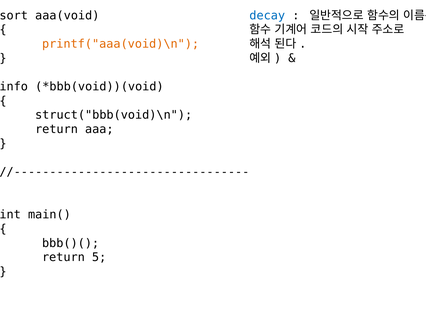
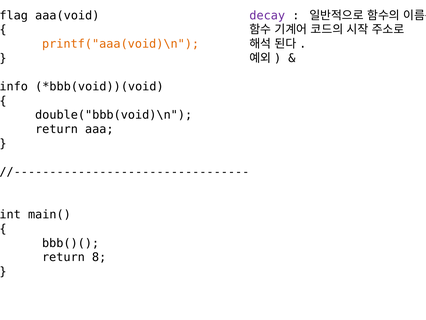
sort: sort -> flag
decay colour: blue -> purple
struct("bbb(void)\n: struct("bbb(void)\n -> double("bbb(void)\n
5: 5 -> 8
